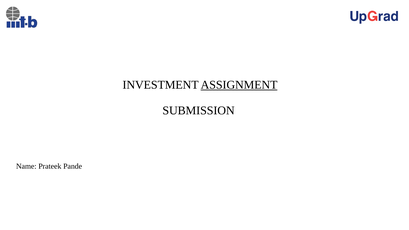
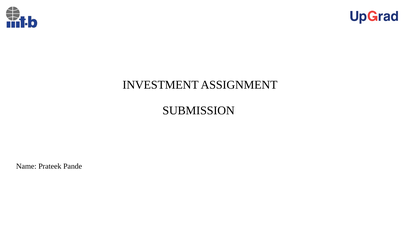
ASSIGNMENT underline: present -> none
